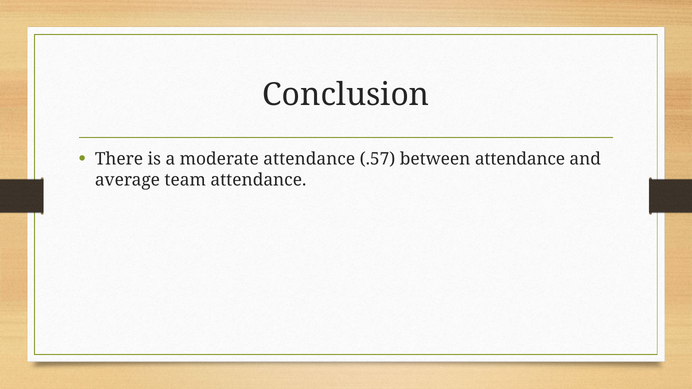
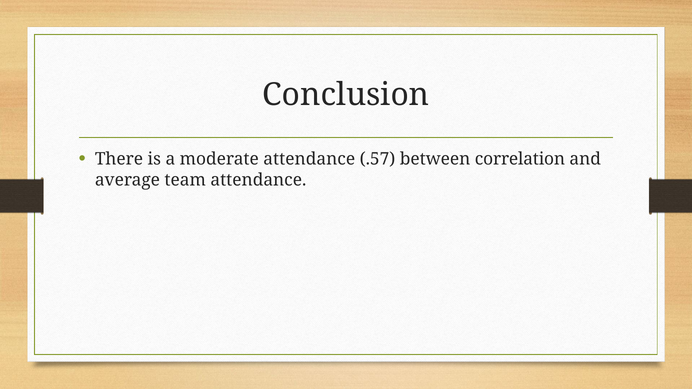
between attendance: attendance -> correlation
